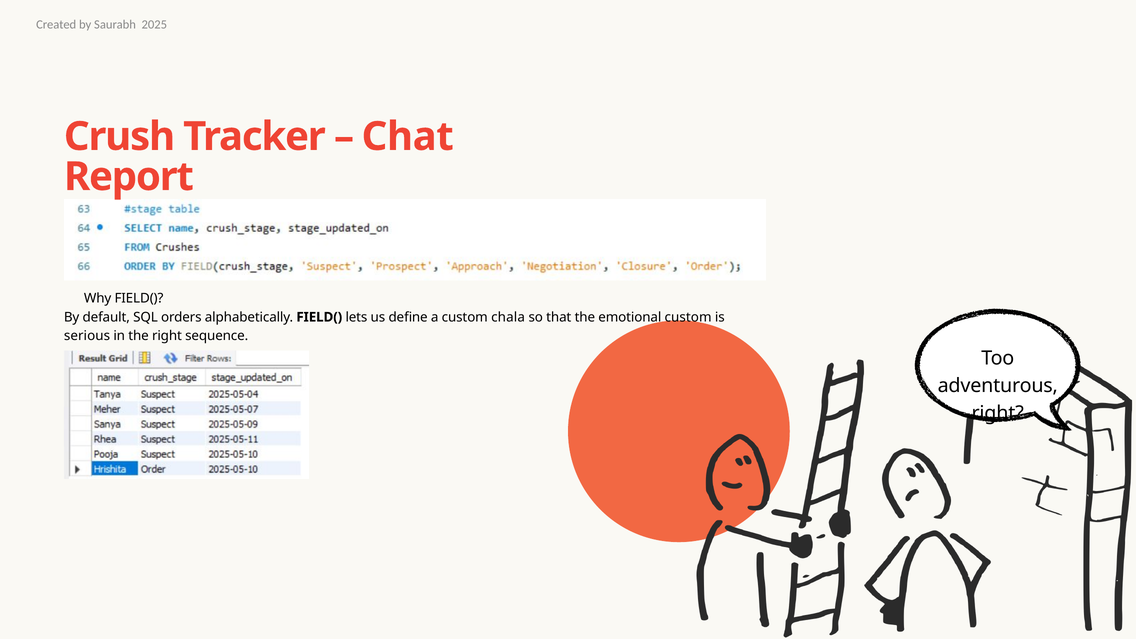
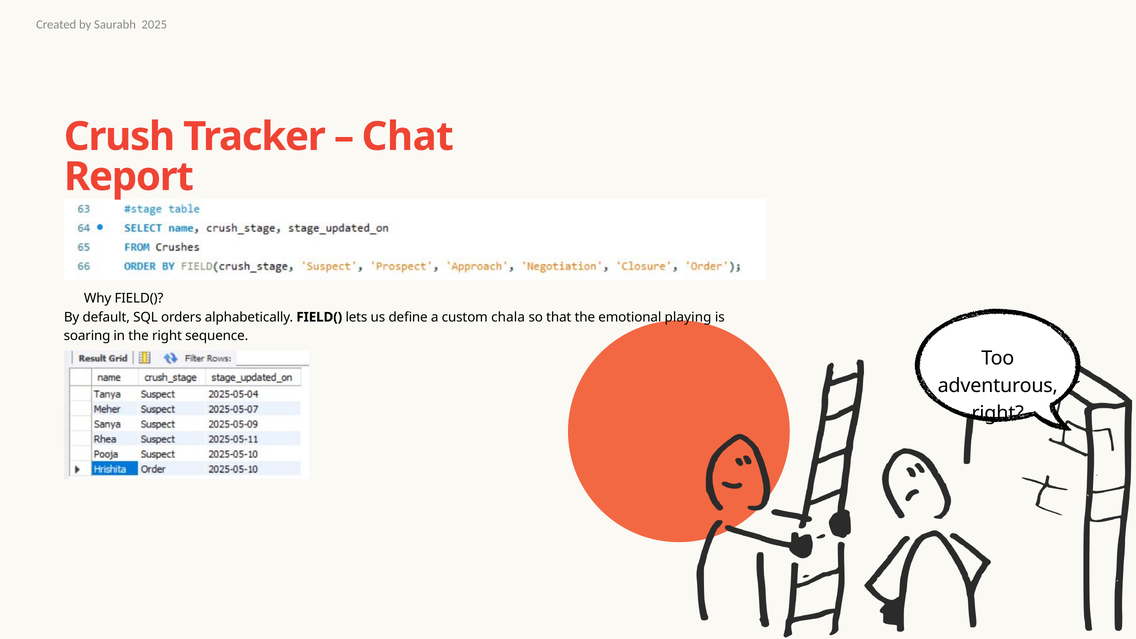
emotional custom: custom -> playing
serious: serious -> soaring
